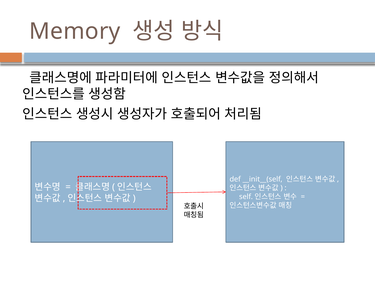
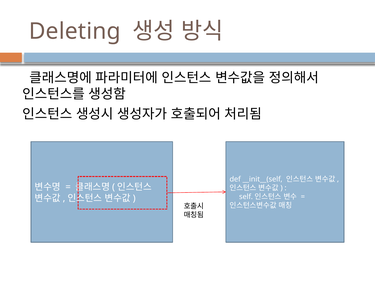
Memory: Memory -> Deleting
